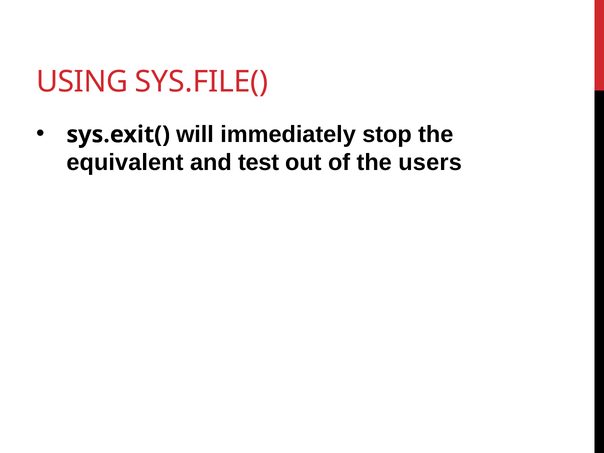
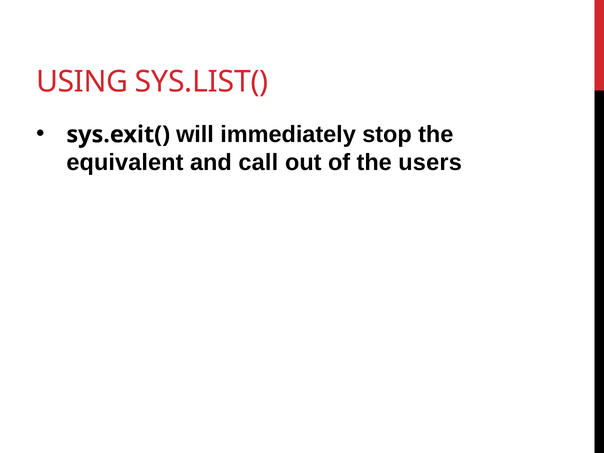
SYS.FILE(: SYS.FILE( -> SYS.LIST(
test: test -> call
